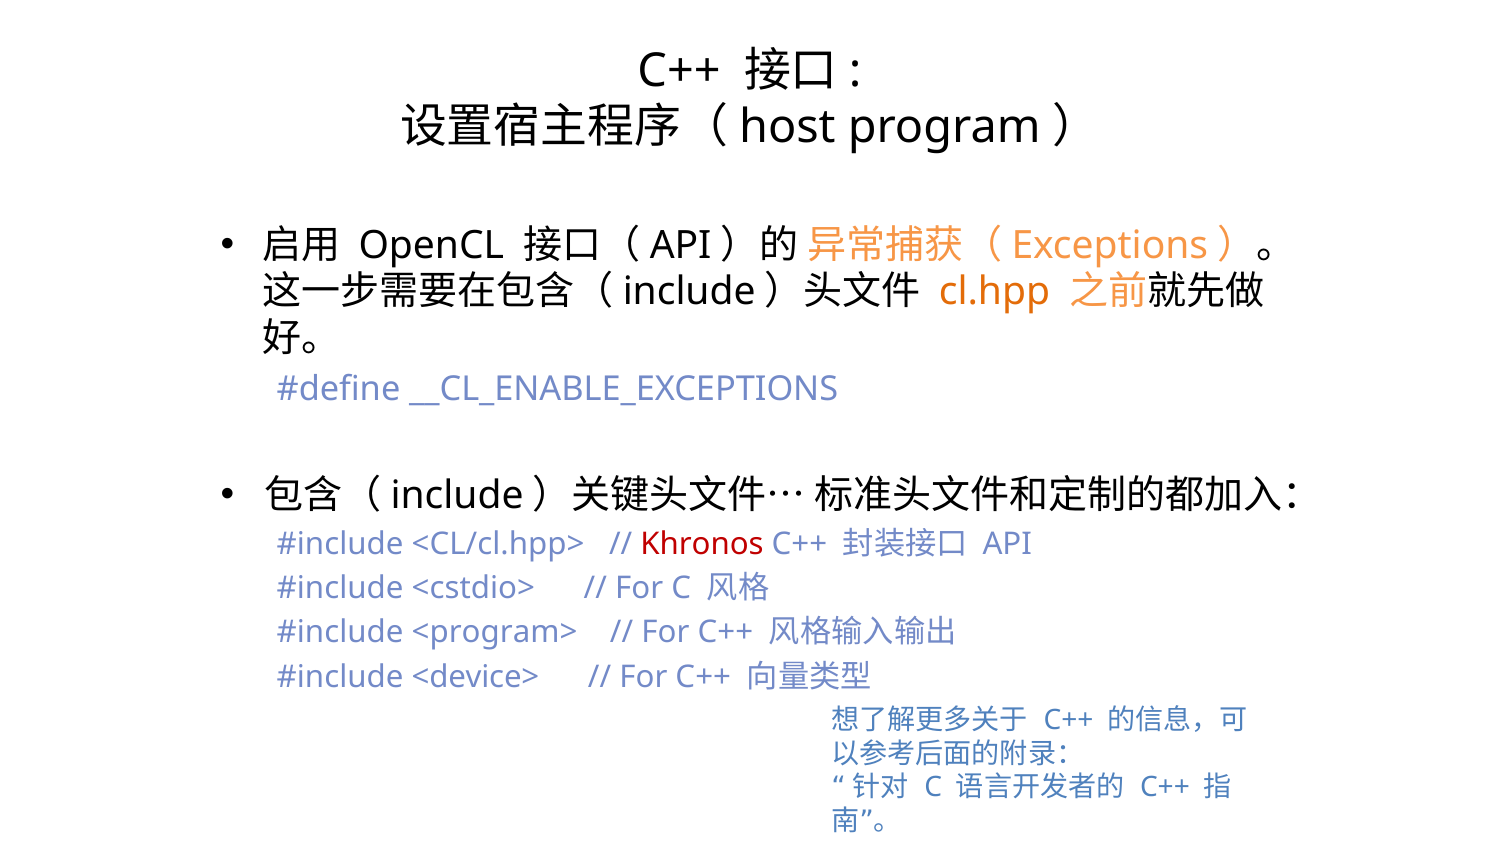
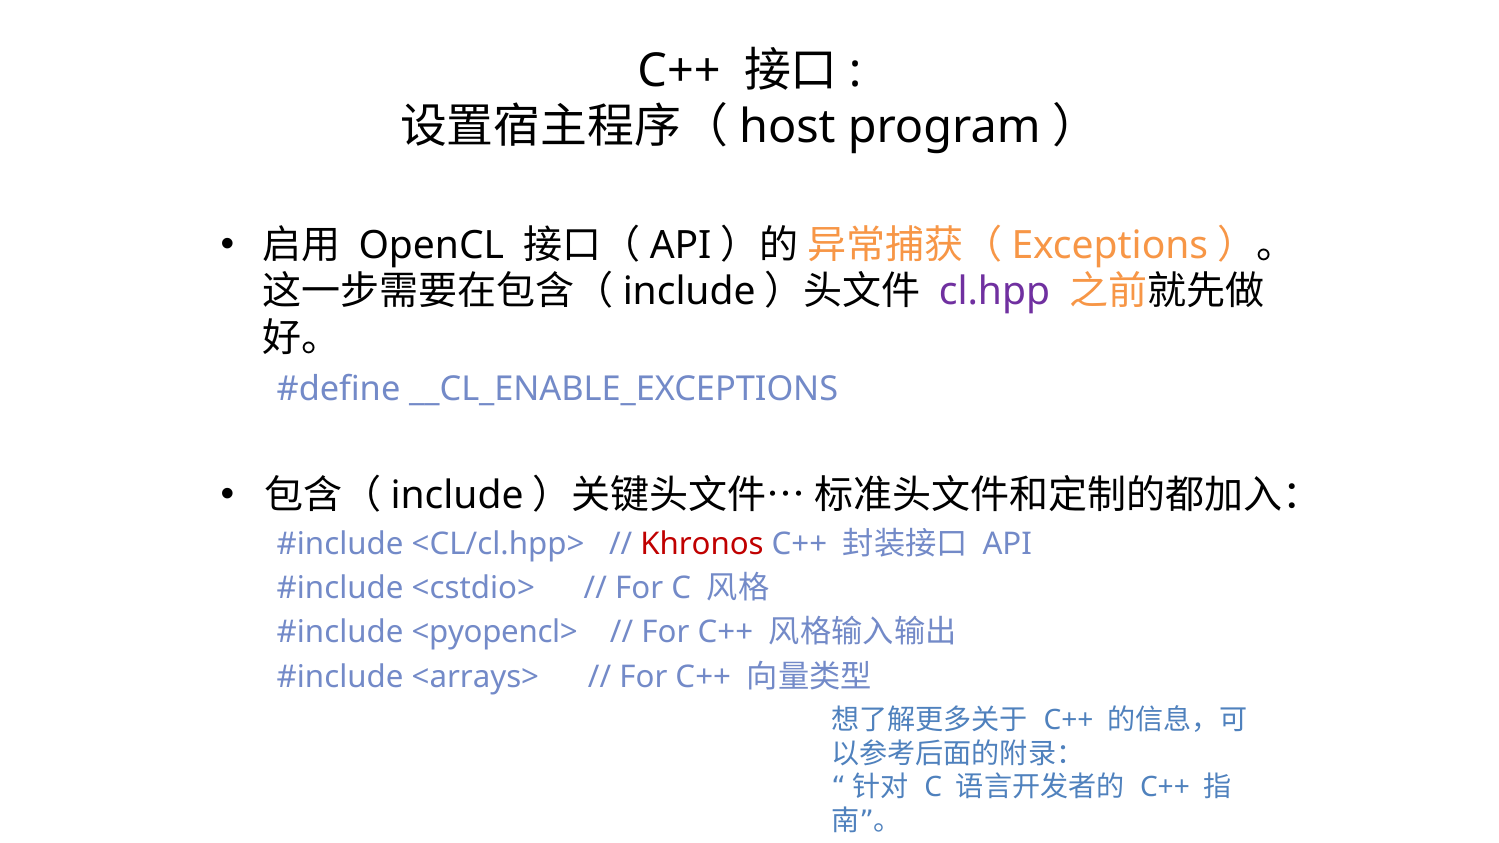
cl.hpp colour: orange -> purple
<program>: <program> -> <pyopencl>
<device>: <device> -> <arrays>
